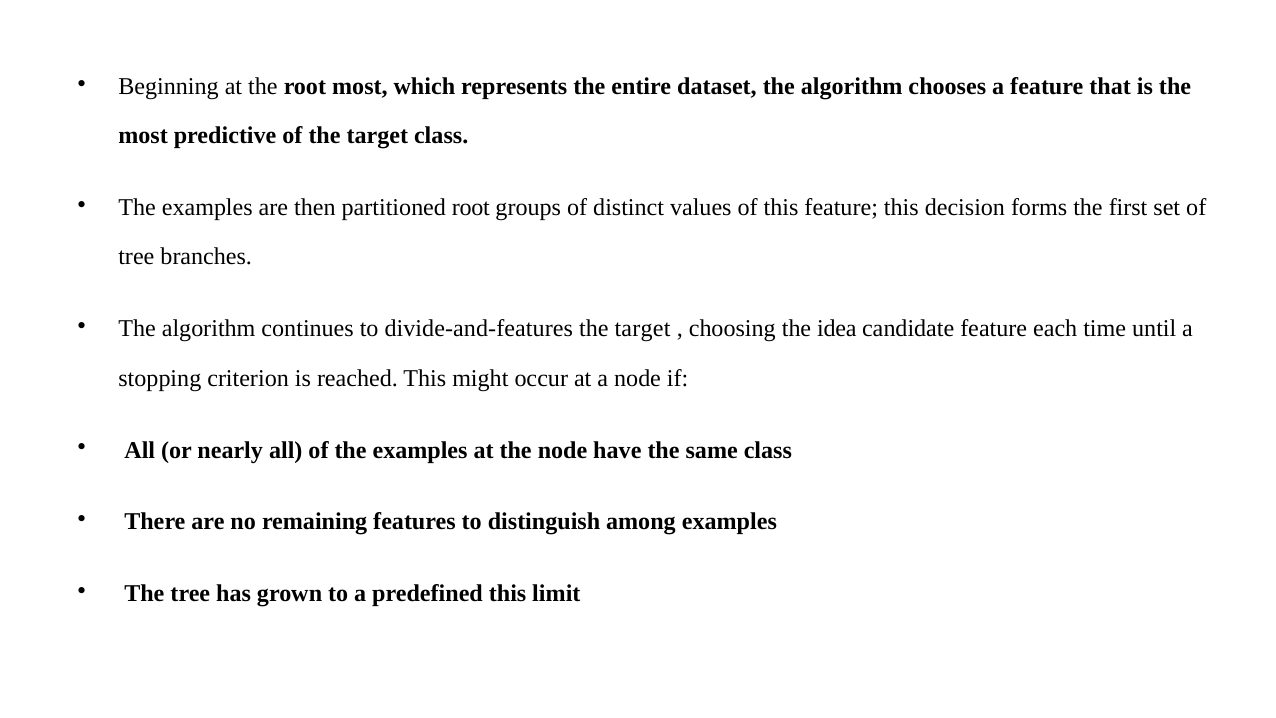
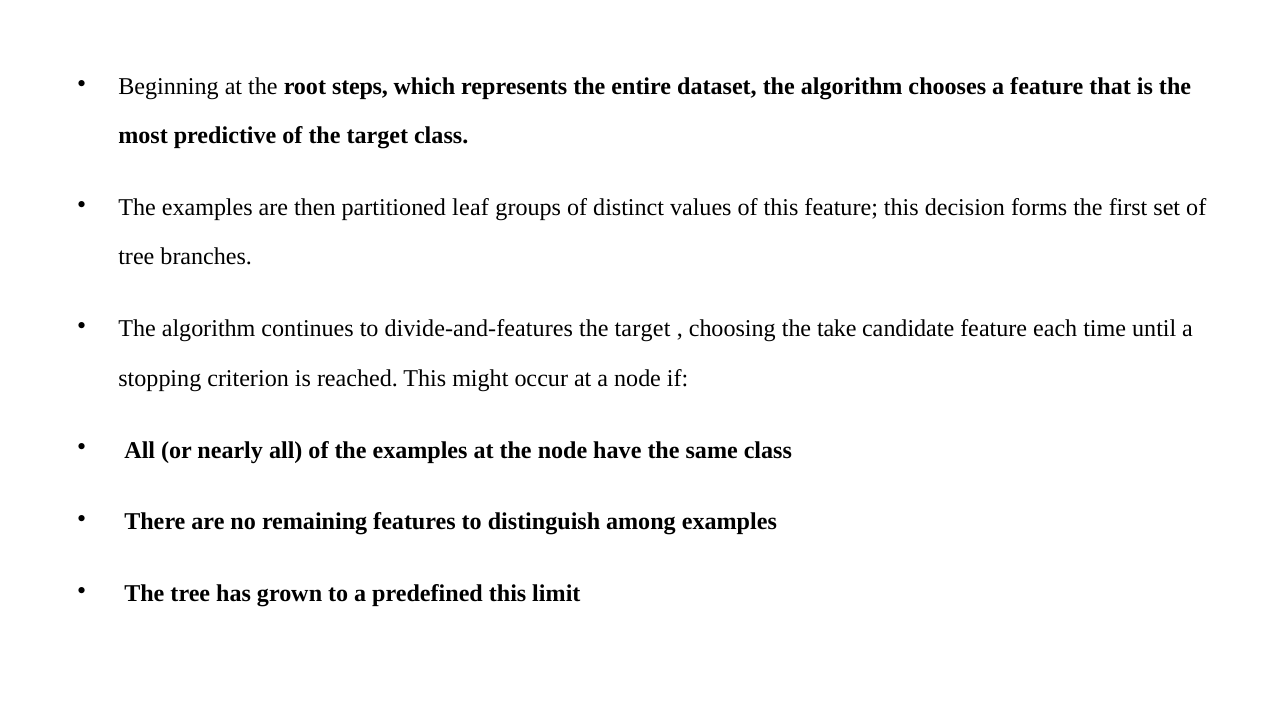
root most: most -> steps
partitioned root: root -> leaf
idea: idea -> take
